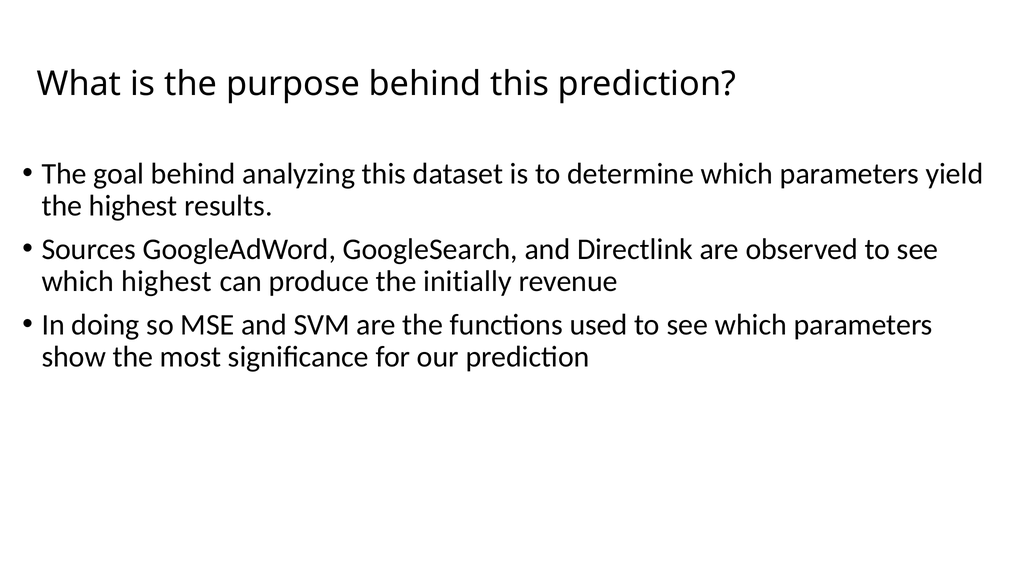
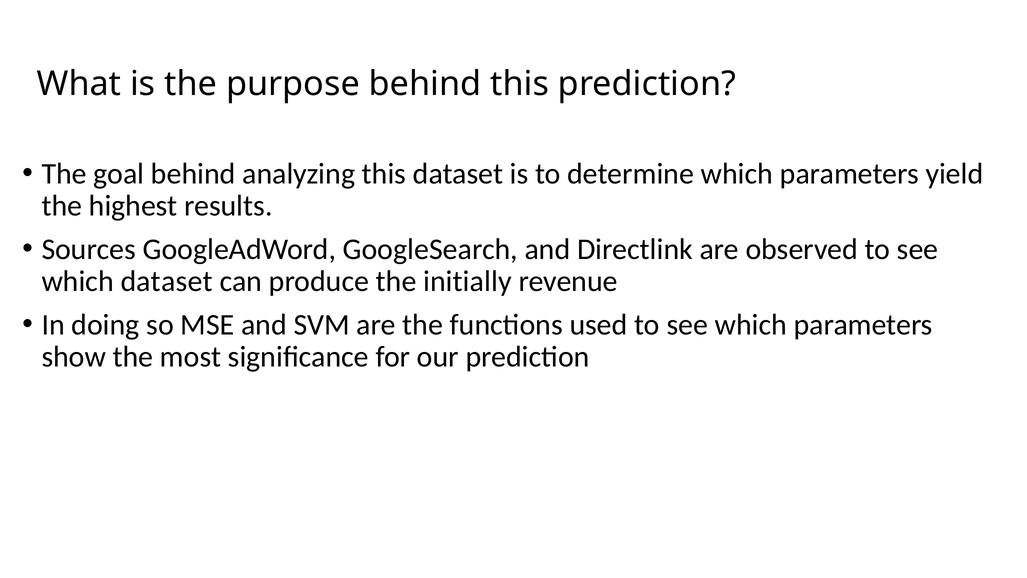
which highest: highest -> dataset
